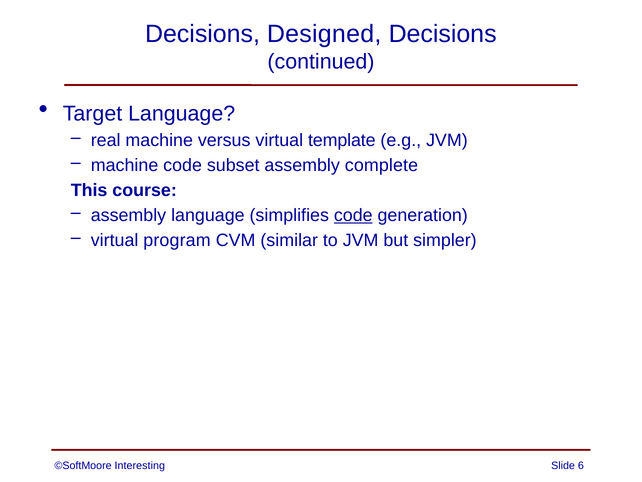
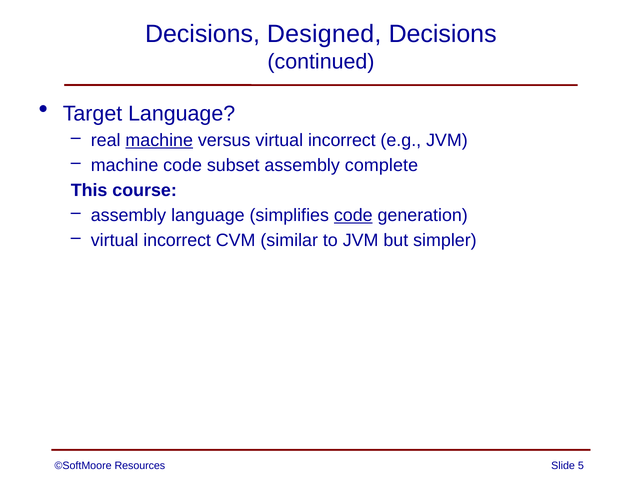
machine at (159, 140) underline: none -> present
versus virtual template: template -> incorrect
program at (177, 240): program -> incorrect
Interesting: Interesting -> Resources
6: 6 -> 5
